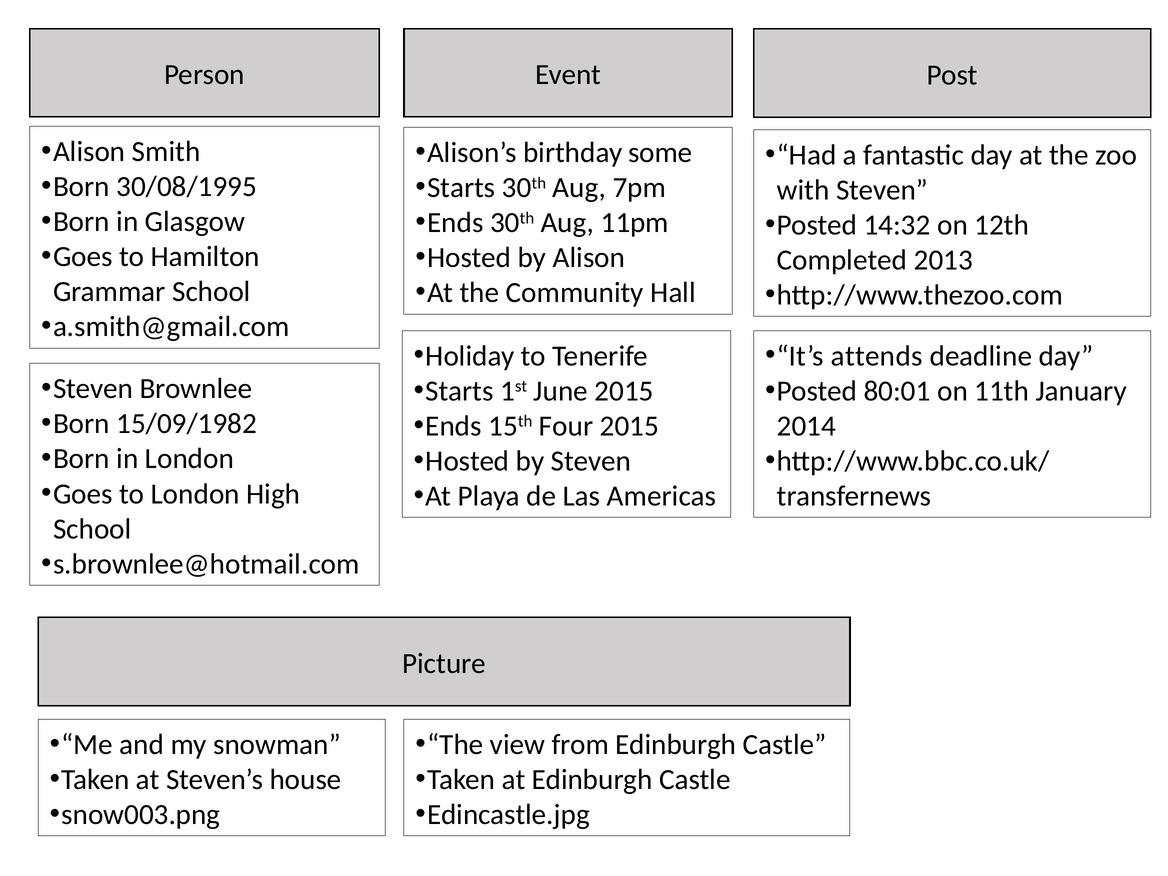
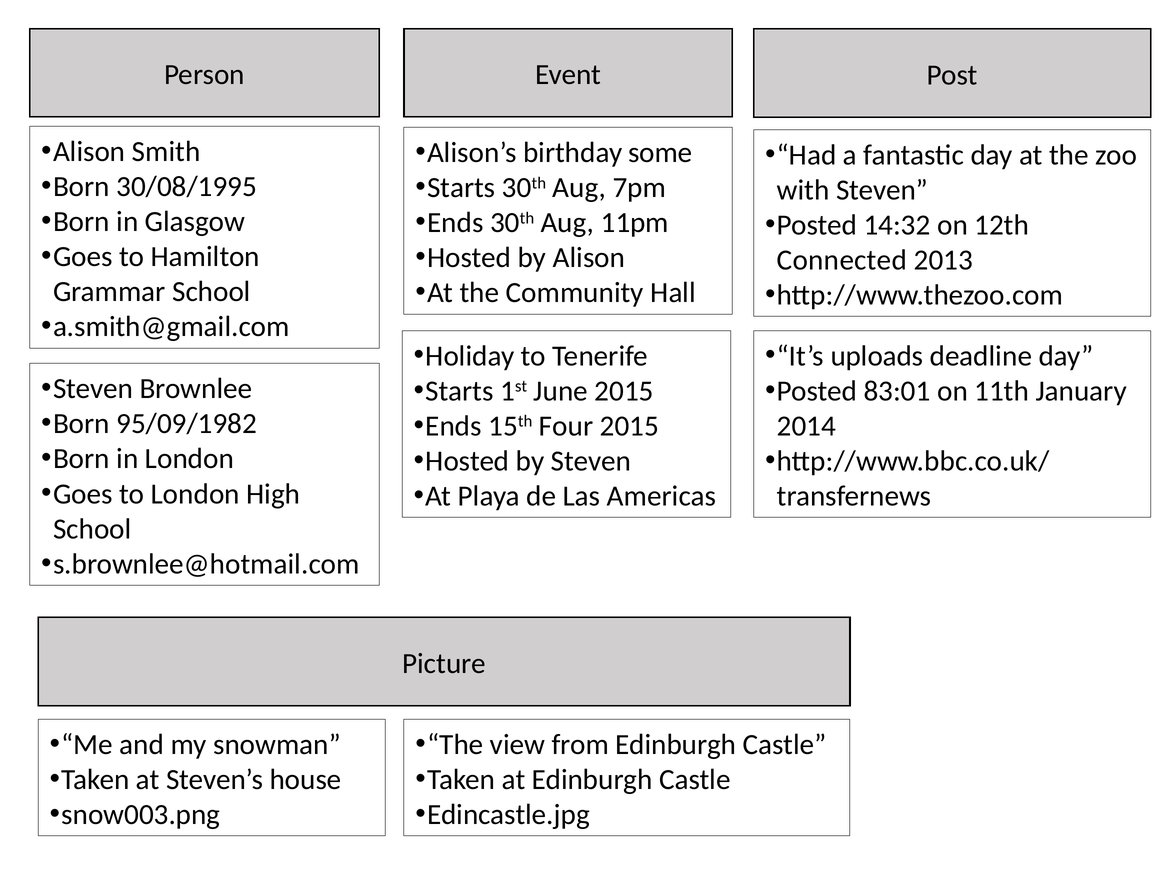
Completed: Completed -> Connected
attends: attends -> uploads
80:01: 80:01 -> 83:01
15/09/1982: 15/09/1982 -> 95/09/1982
